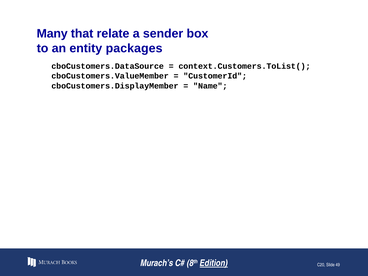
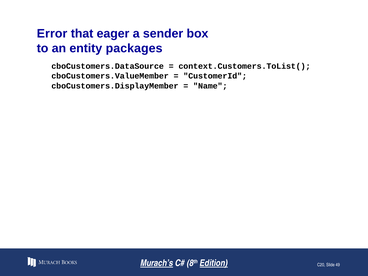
Many: Many -> Error
relate: relate -> eager
Murach’s underline: none -> present
